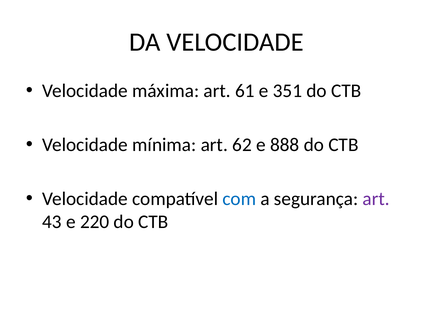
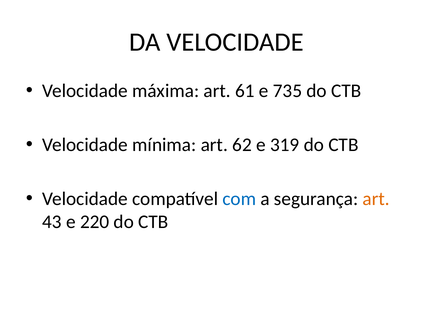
351: 351 -> 735
888: 888 -> 319
art at (376, 199) colour: purple -> orange
